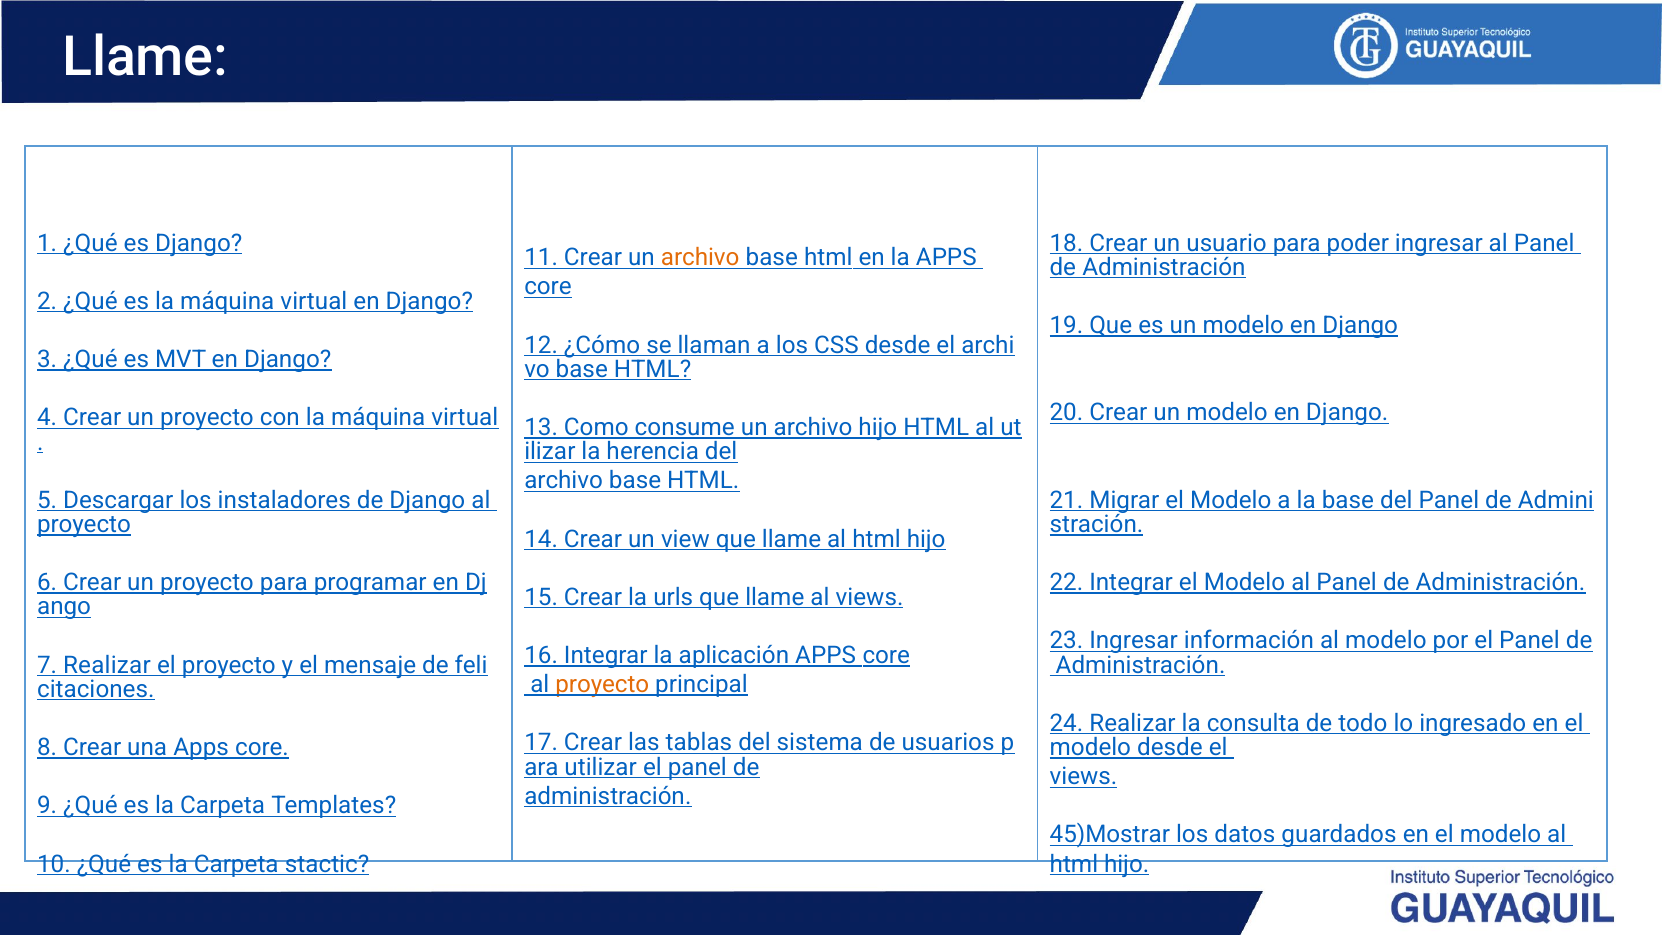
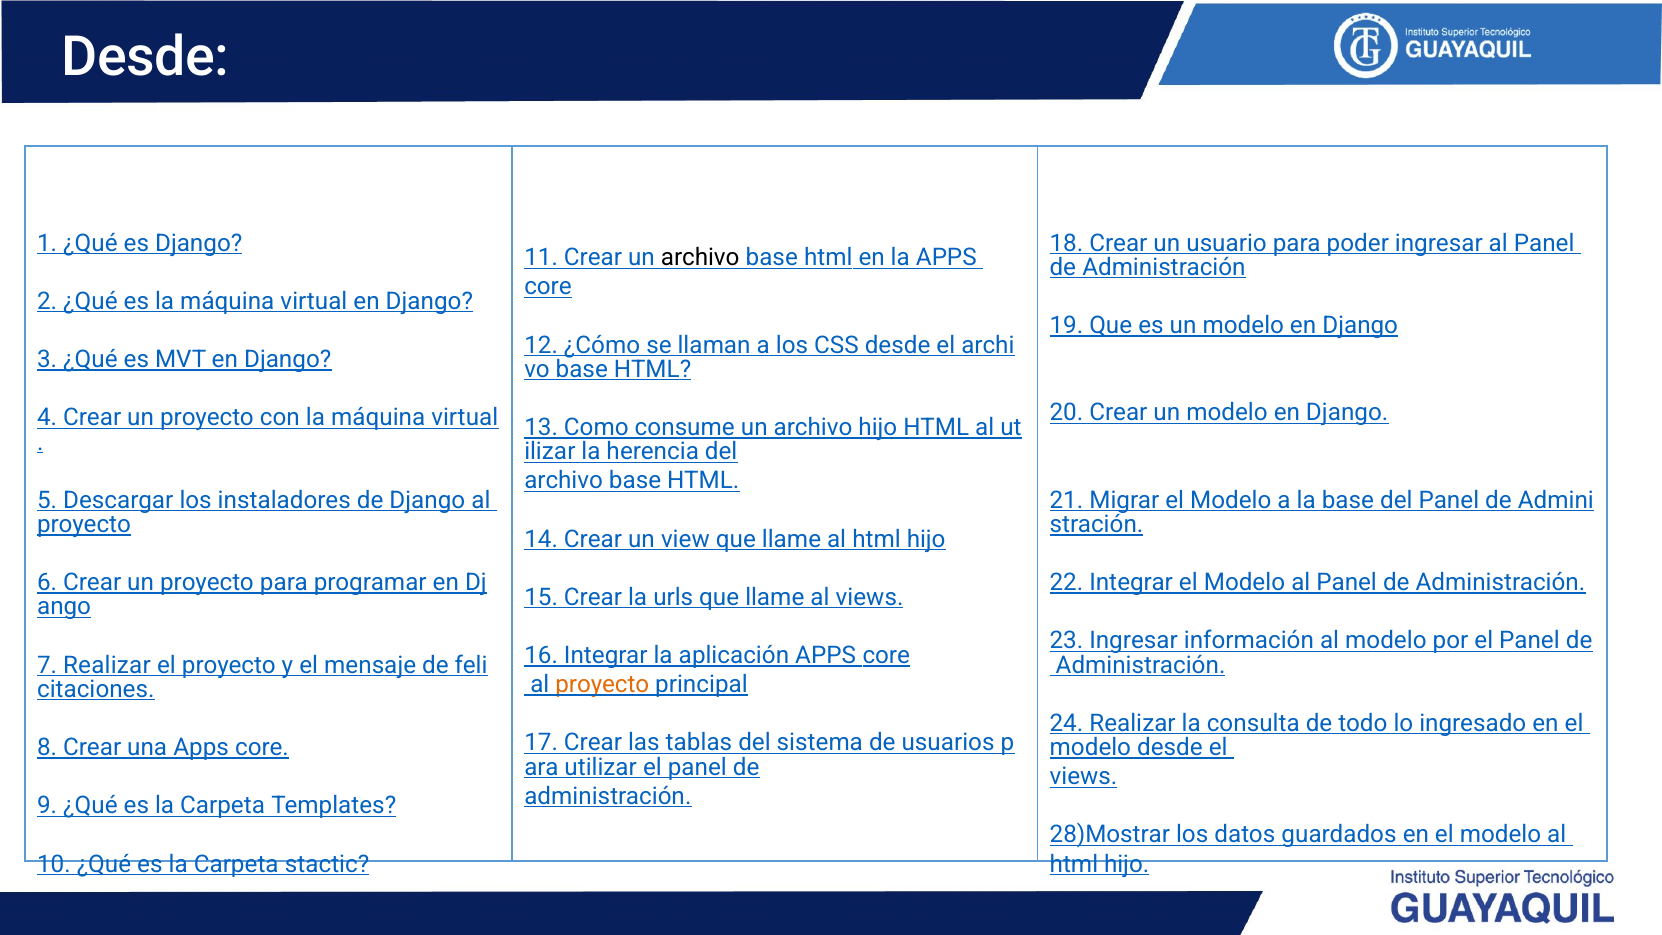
Llame at (145, 57): Llame -> Desde
archivo at (700, 258) colour: orange -> black
45)Mostrar: 45)Mostrar -> 28)Mostrar
